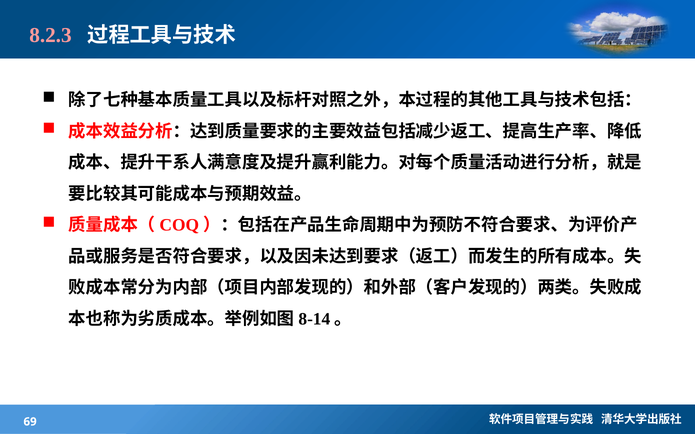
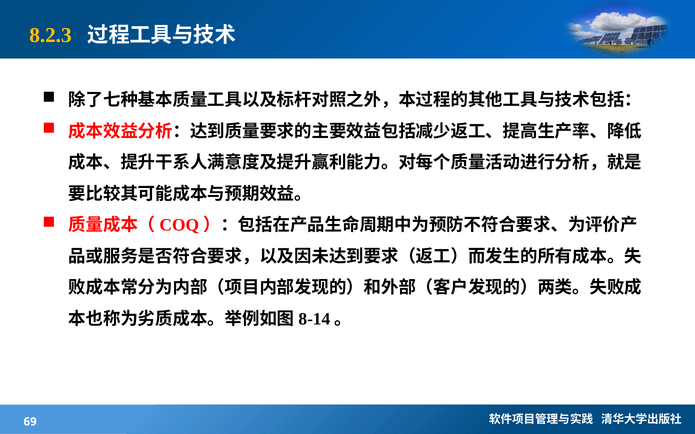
8.2.3 colour: pink -> yellow
